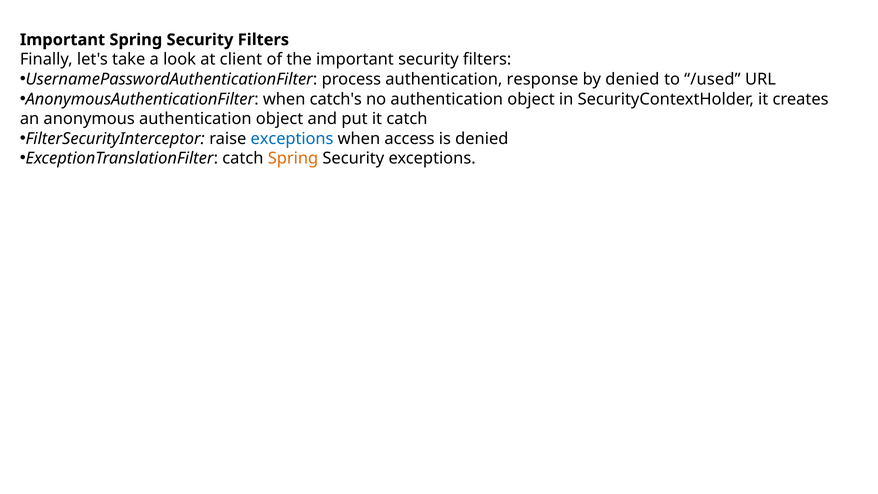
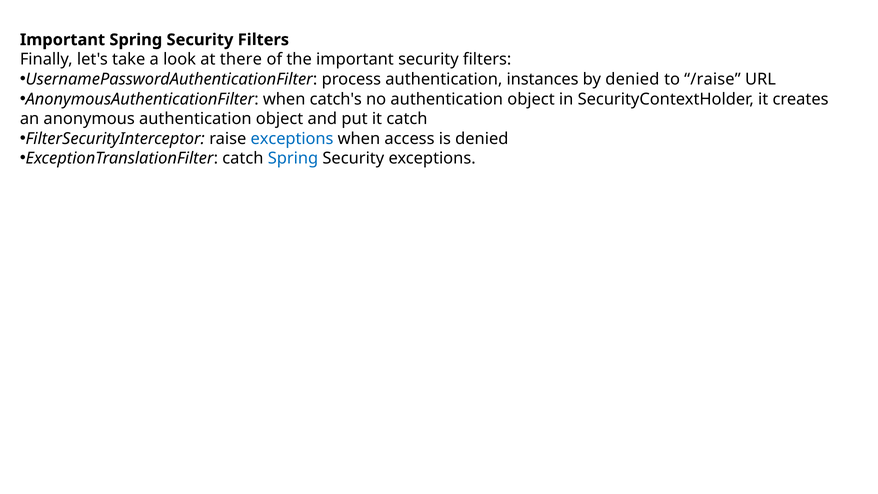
client: client -> there
response: response -> instances
/used: /used -> /raise
Spring at (293, 158) colour: orange -> blue
